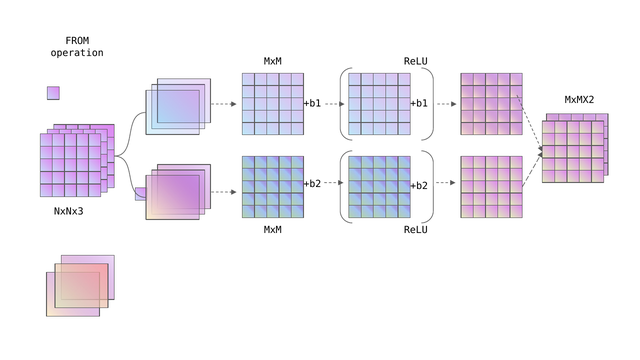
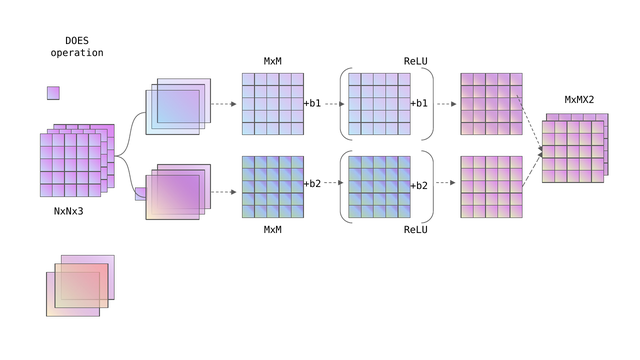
FROM: FROM -> DOES
